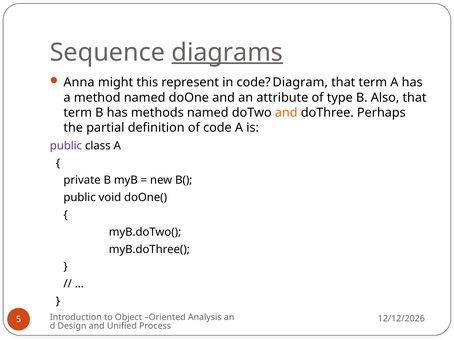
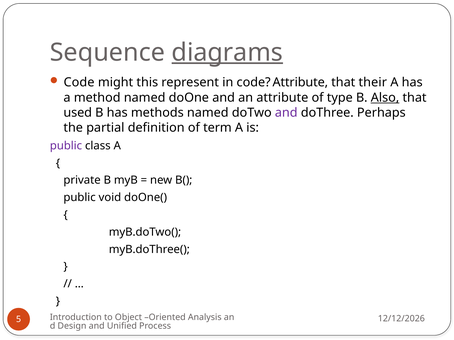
Anna at (79, 83): Anna -> Code
code Diagram: Diagram -> Attribute
term at (373, 83): term -> their
Also underline: none -> present
term at (78, 113): term -> used
and at (286, 113) colour: orange -> purple
of code: code -> term
